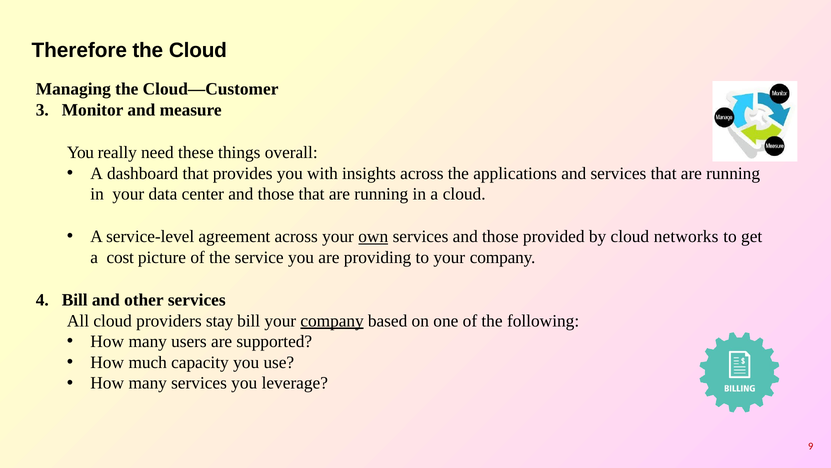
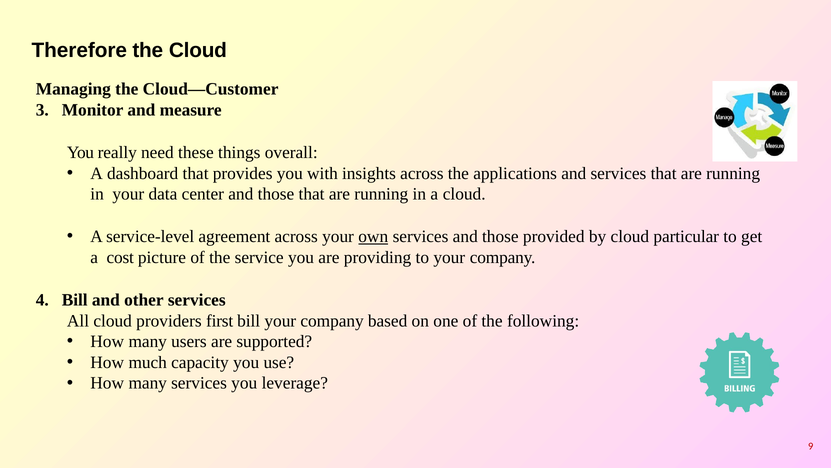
networks: networks -> particular
stay: stay -> first
company at (332, 320) underline: present -> none
